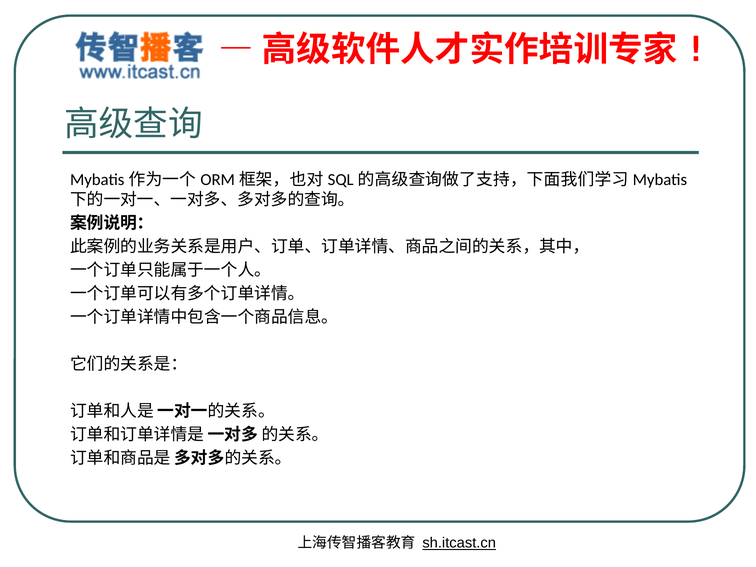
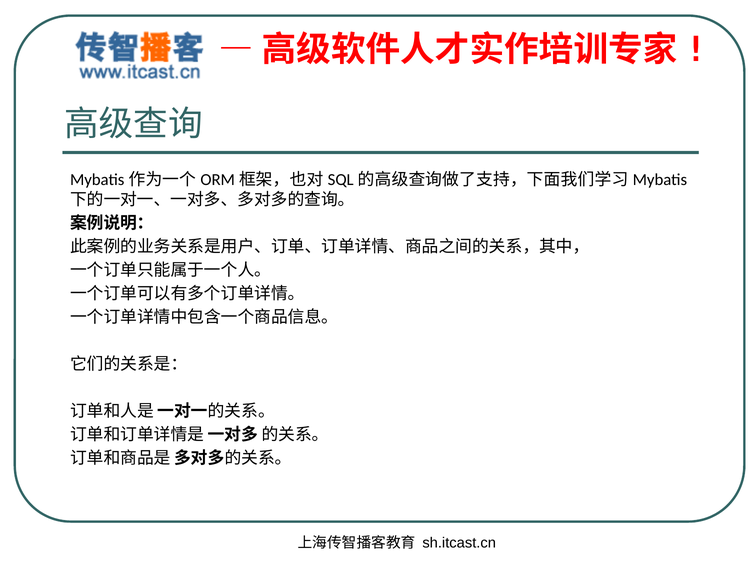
sh.itcast.cn underline: present -> none
